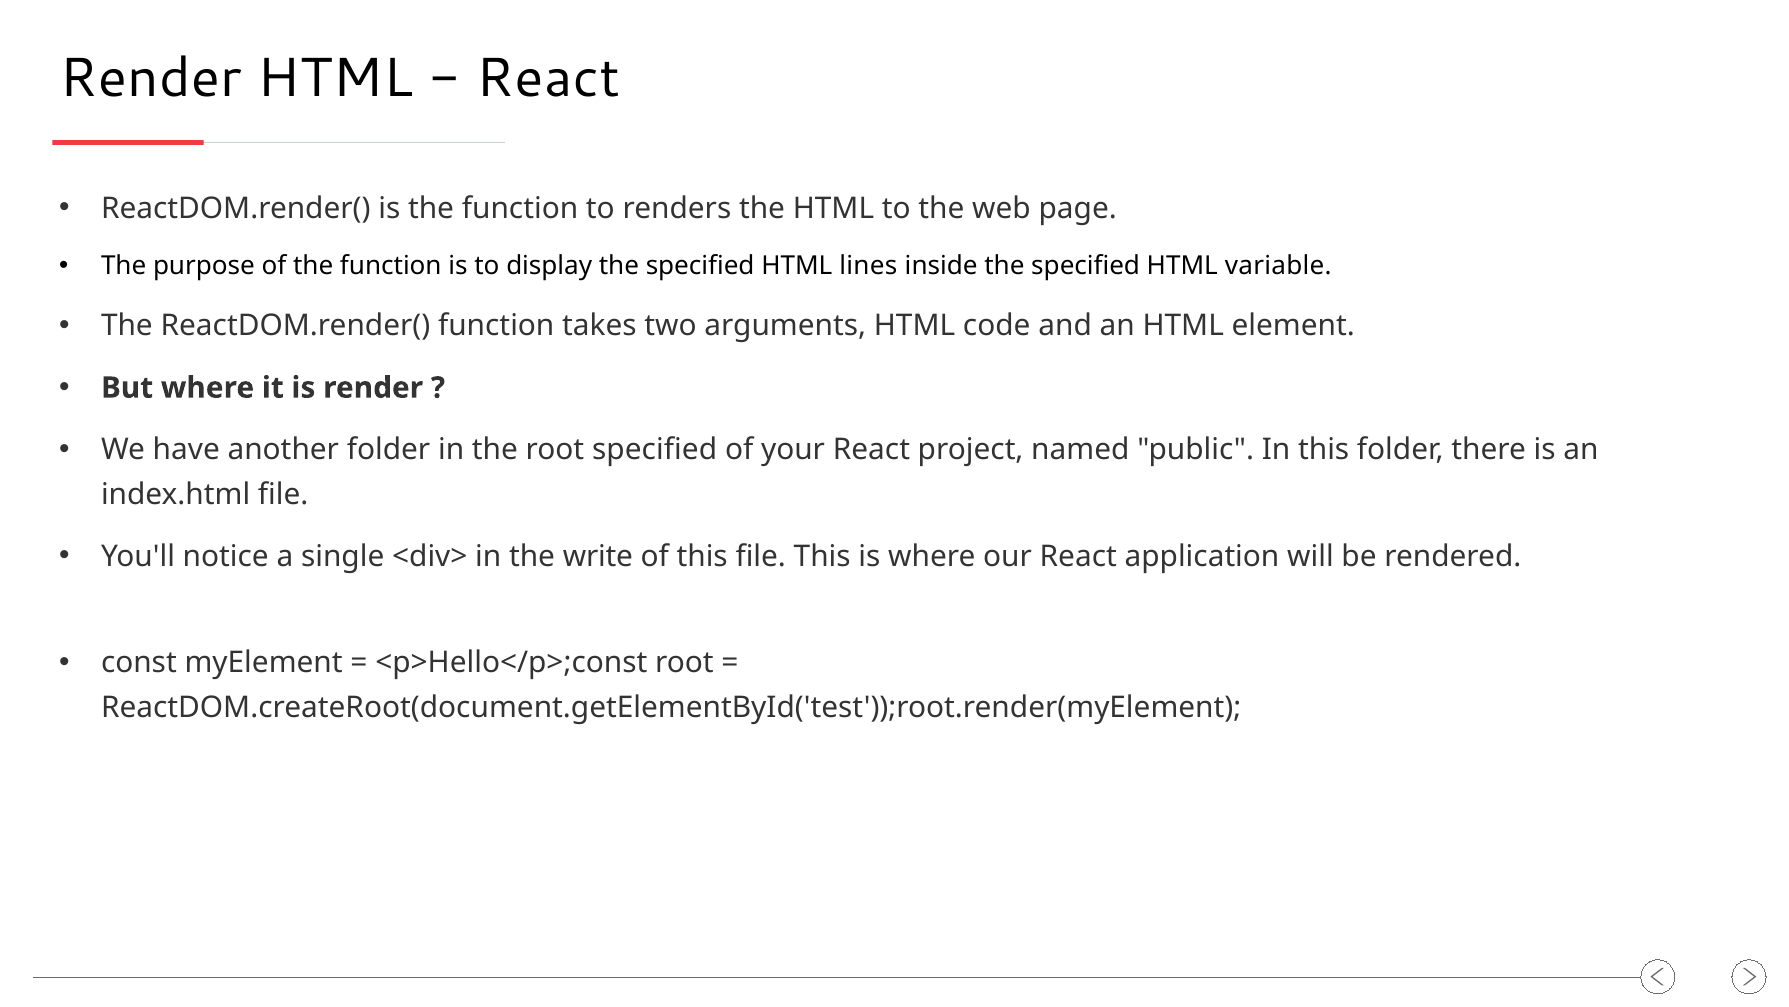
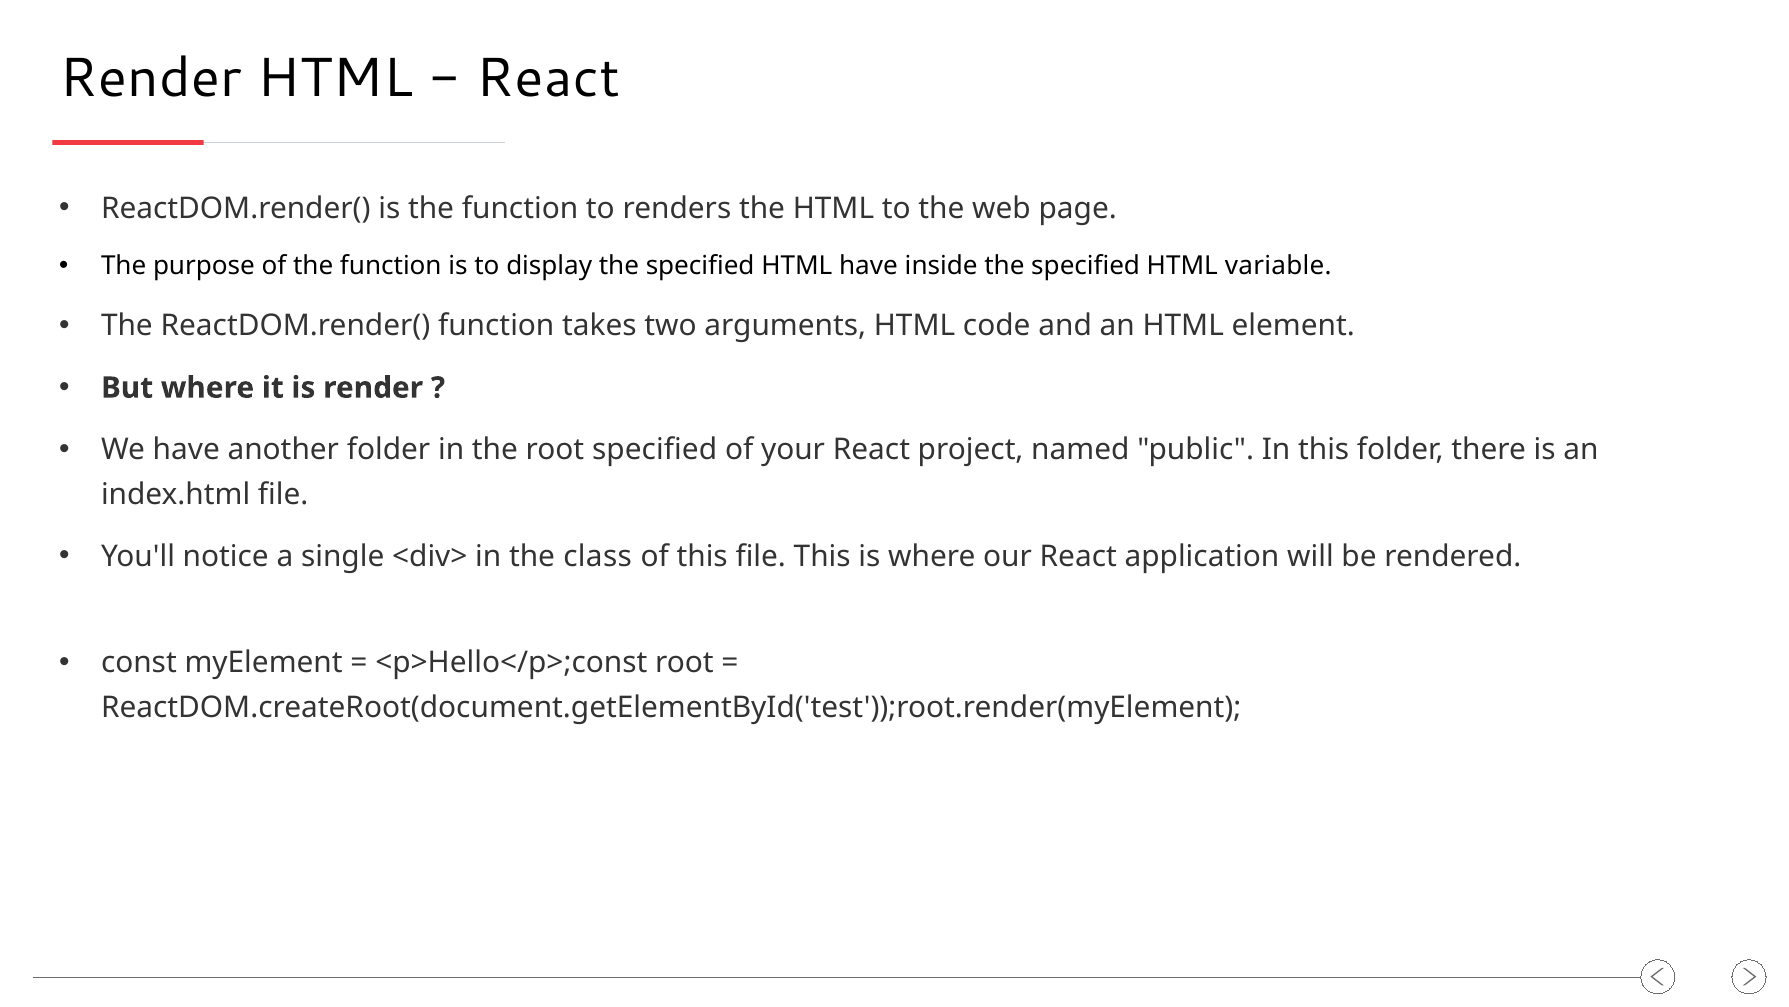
HTML lines: lines -> have
write: write -> class
